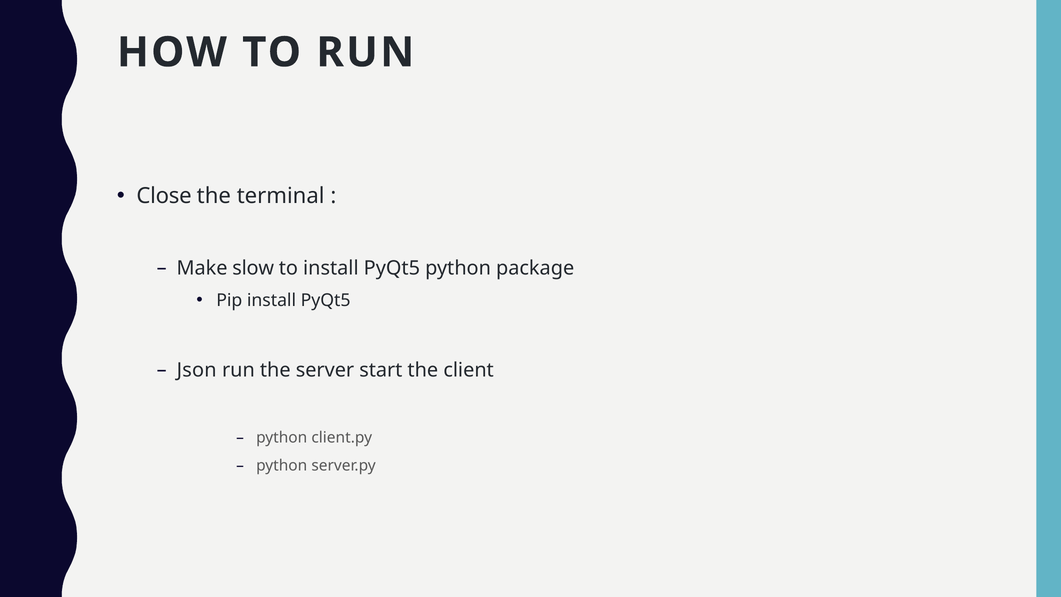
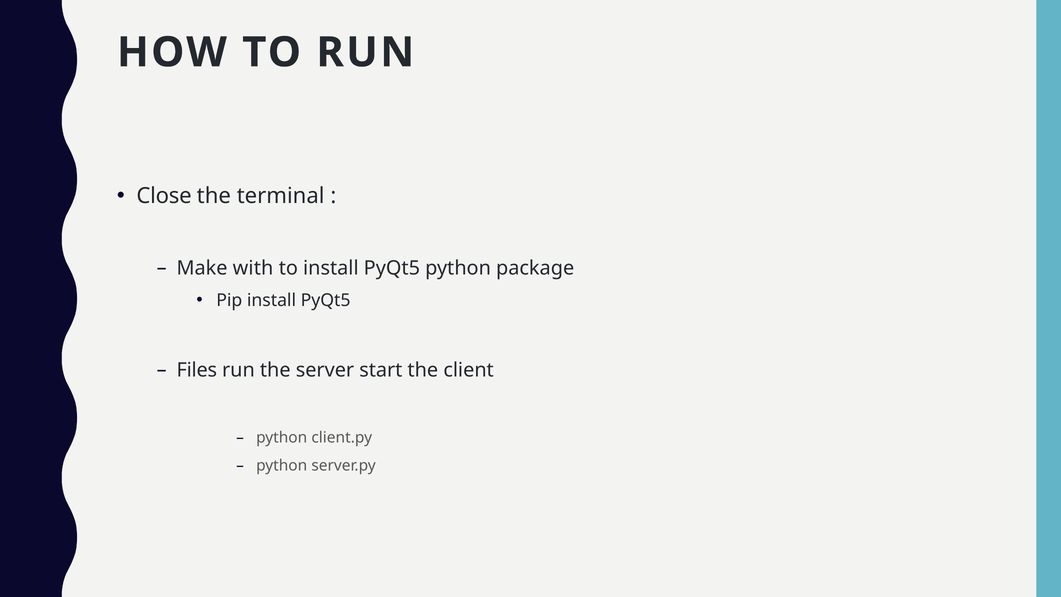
slow: slow -> with
Json: Json -> Files
